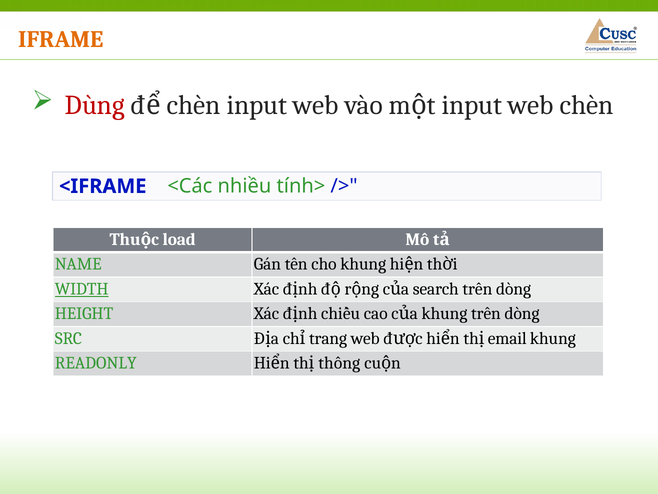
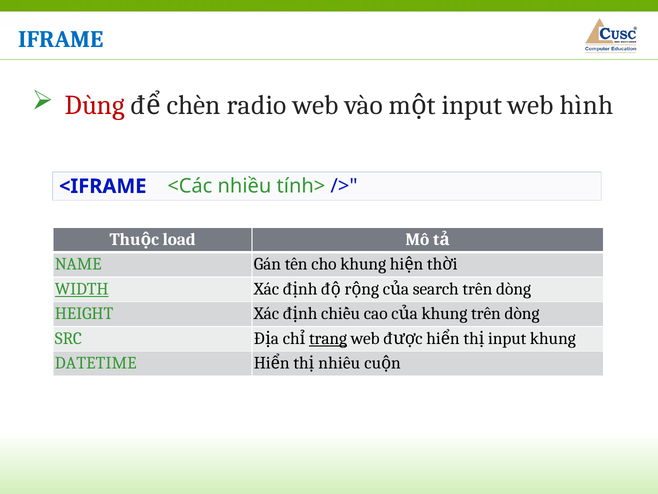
IFRAME colour: orange -> blue
chèn input: input -> radio
web chèn: chèn -> hình
trang underline: none -> present
email at (507, 338): email -> input
READONLY: READONLY -> DATETIME
thông at (339, 363): thông -> nhiều
